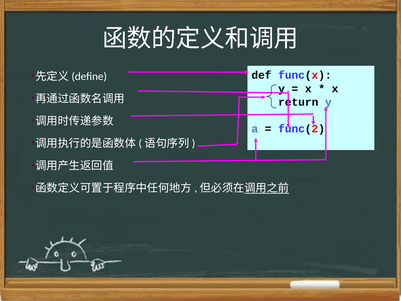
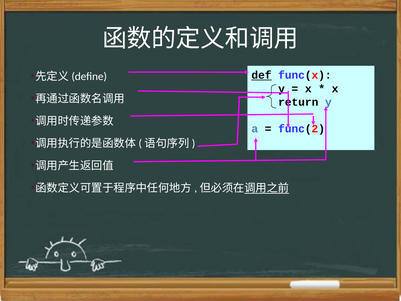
def underline: none -> present
